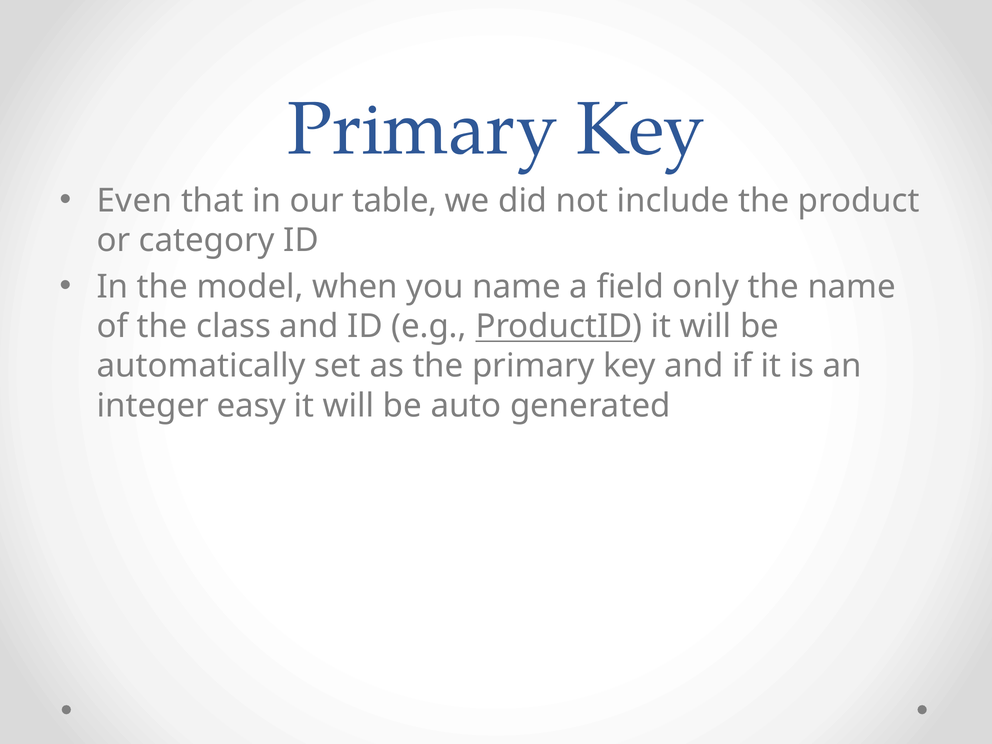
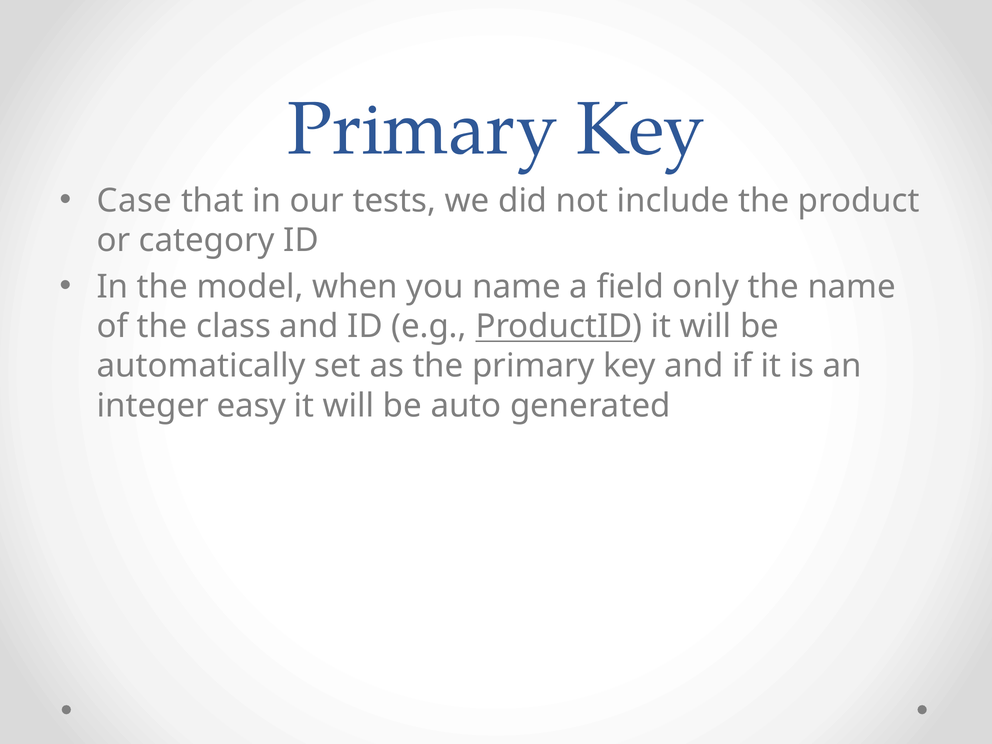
Even: Even -> Case
table: table -> tests
